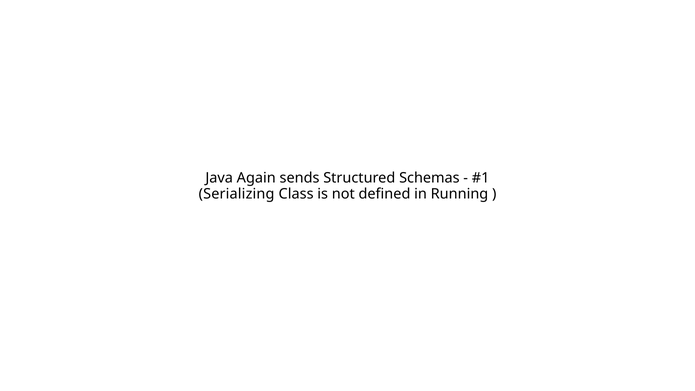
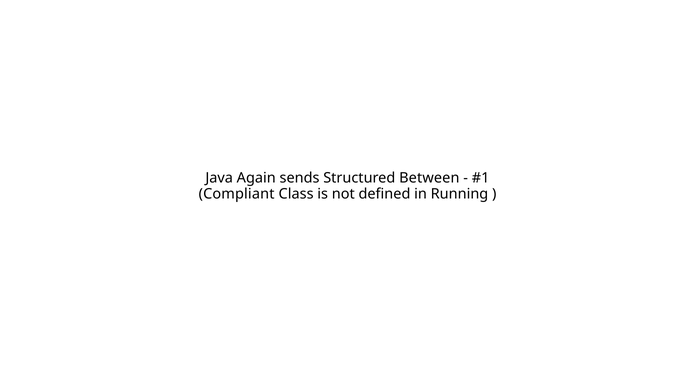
Schemas: Schemas -> Between
Serializing: Serializing -> Compliant
